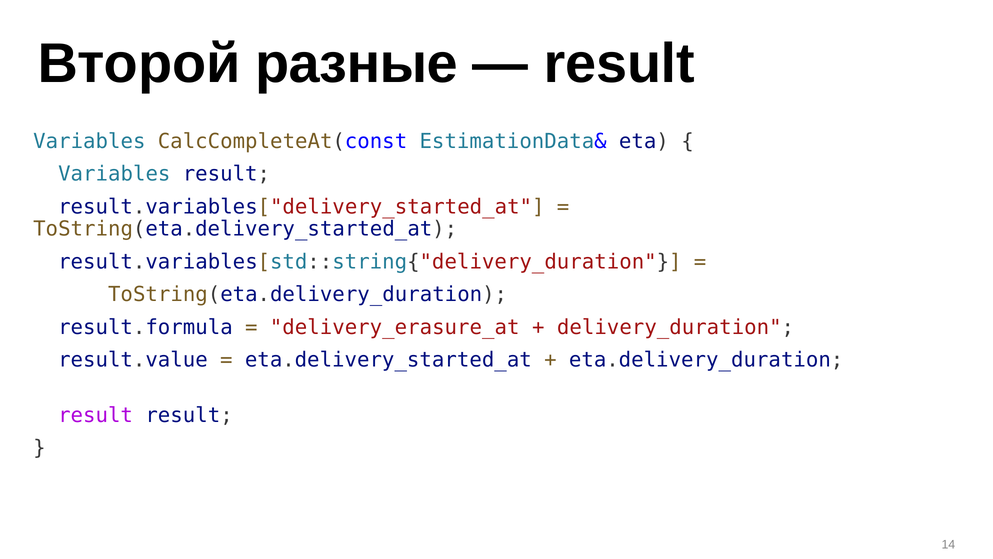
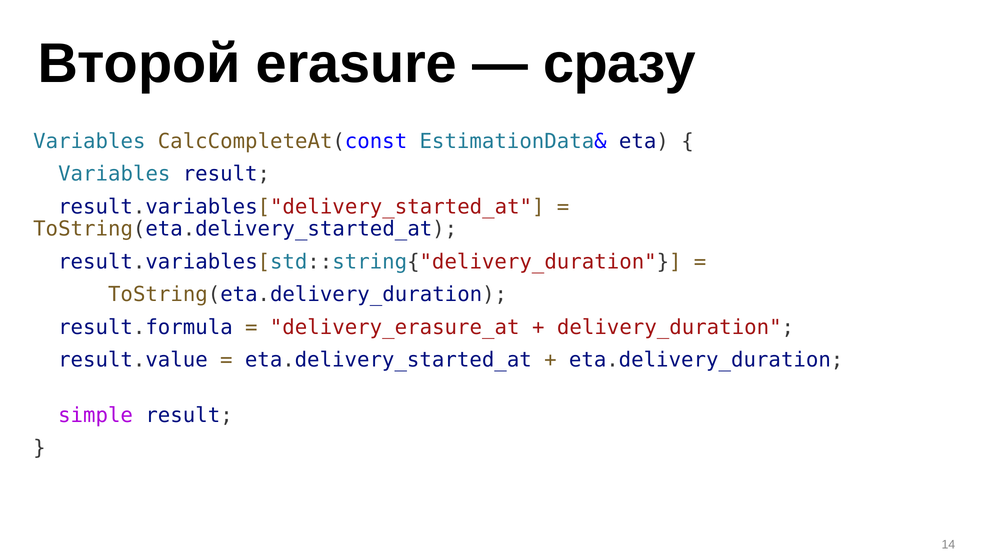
разные: разные -> erasure
result at (619, 64): result -> сразу
result at (96, 415): result -> simple
